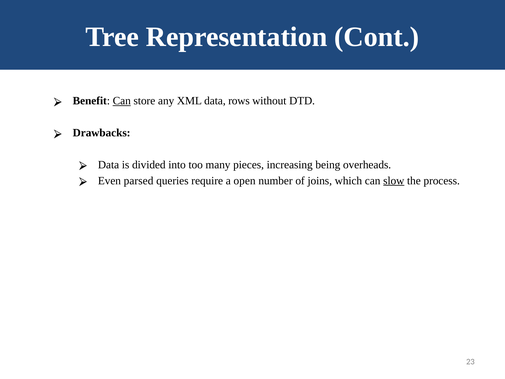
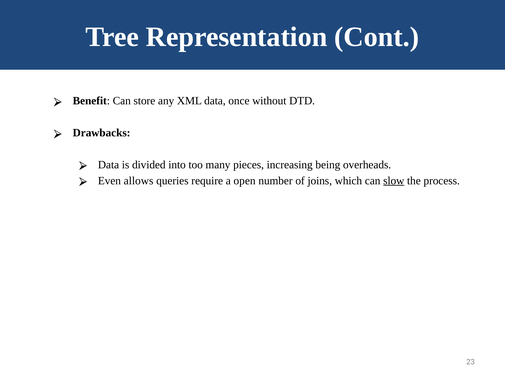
Can at (122, 101) underline: present -> none
rows: rows -> once
parsed: parsed -> allows
